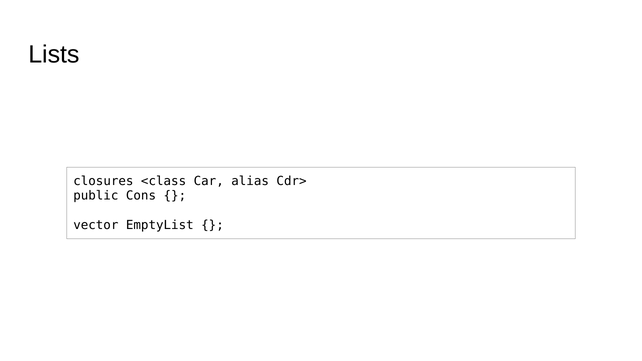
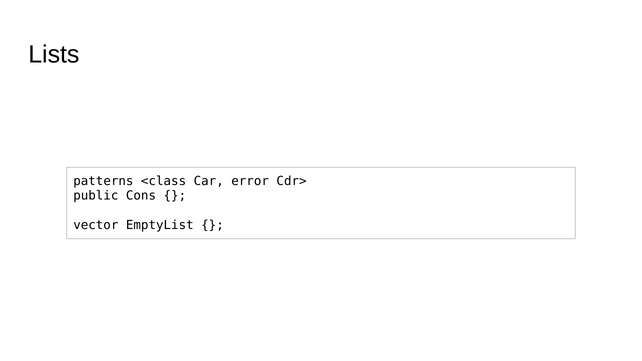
closures: closures -> patterns
alias: alias -> error
